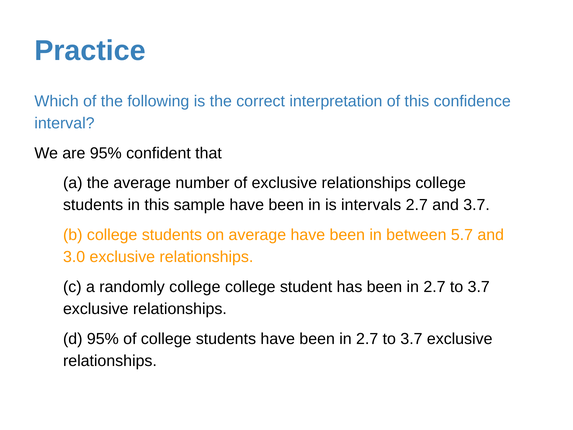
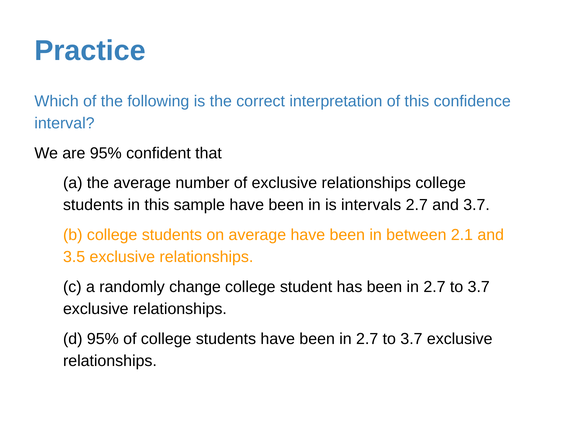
5.7: 5.7 -> 2.1
3.0: 3.0 -> 3.5
randomly college: college -> change
